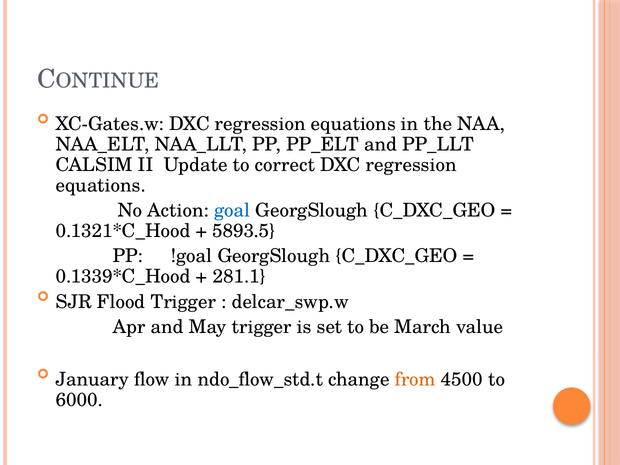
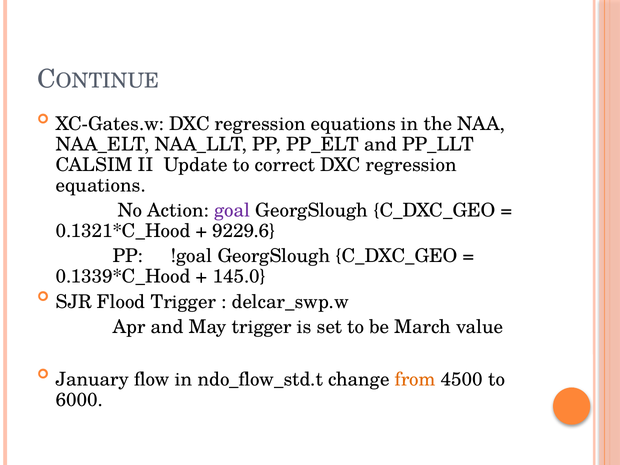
goal colour: blue -> purple
5893.5: 5893.5 -> 9229.6
281.1: 281.1 -> 145.0
